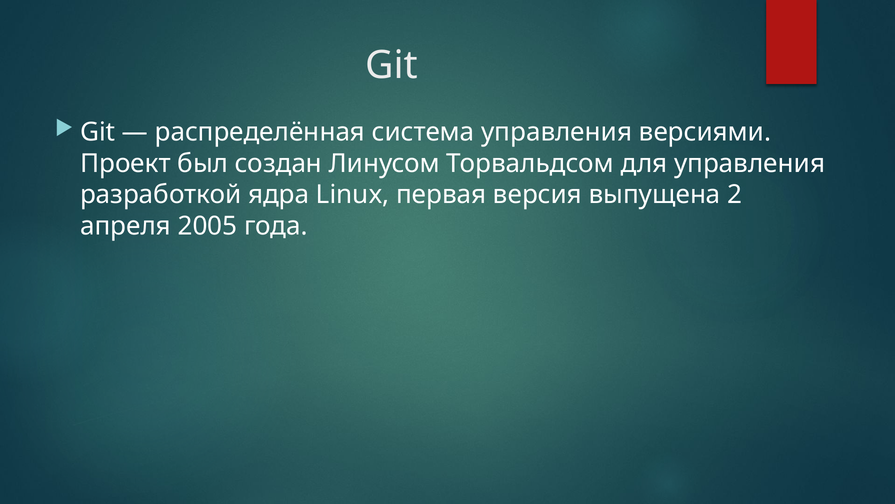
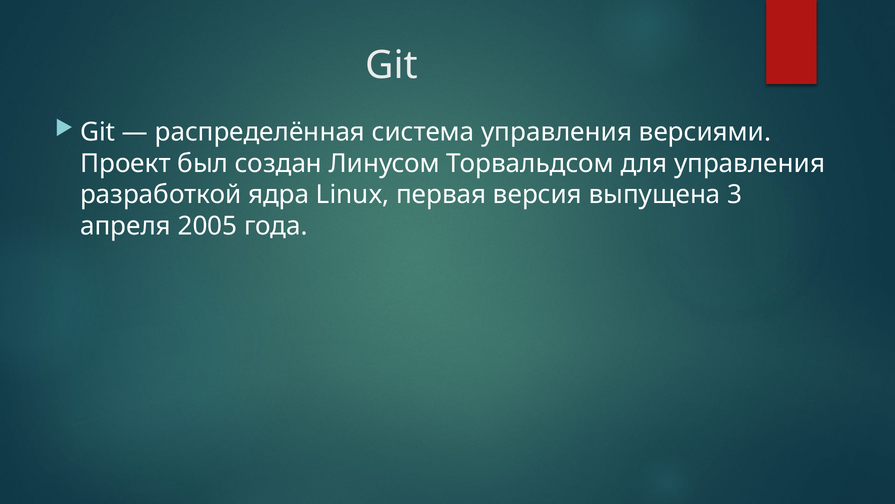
2: 2 -> 3
